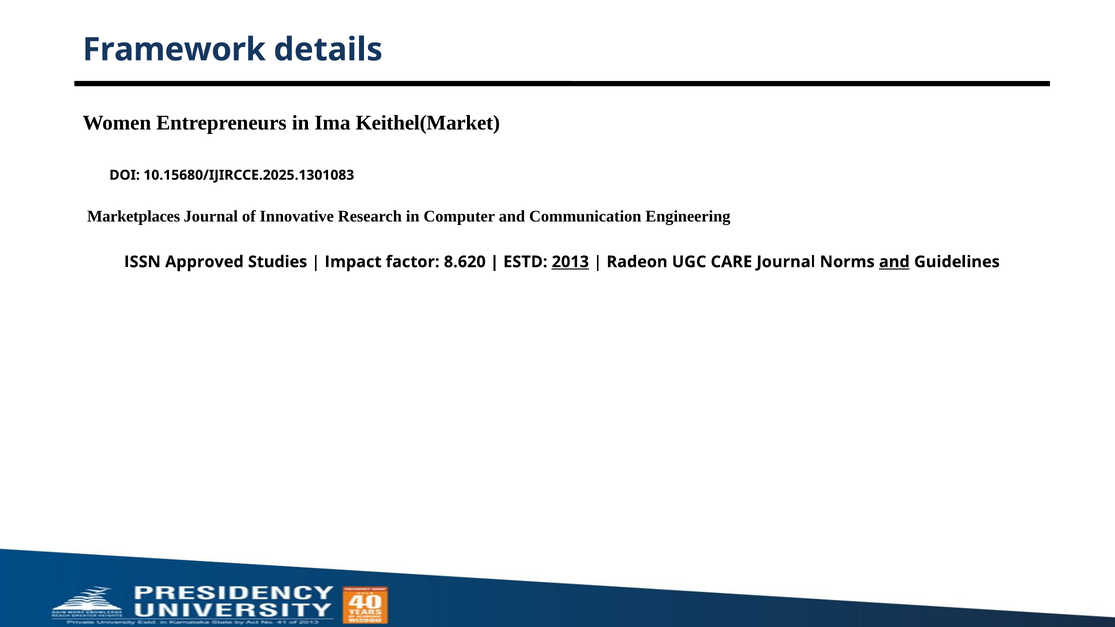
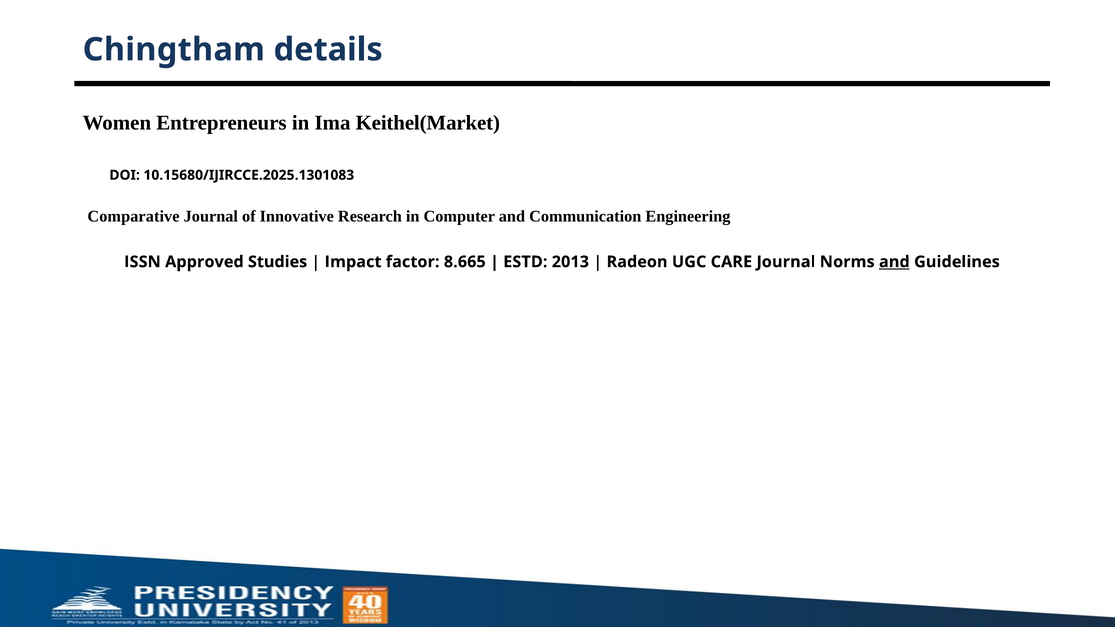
Framework: Framework -> Chingtham
Marketplaces: Marketplaces -> Comparative
8.620: 8.620 -> 8.665
2013 underline: present -> none
